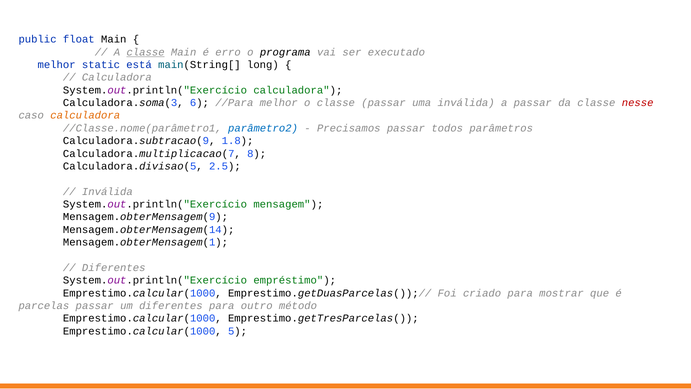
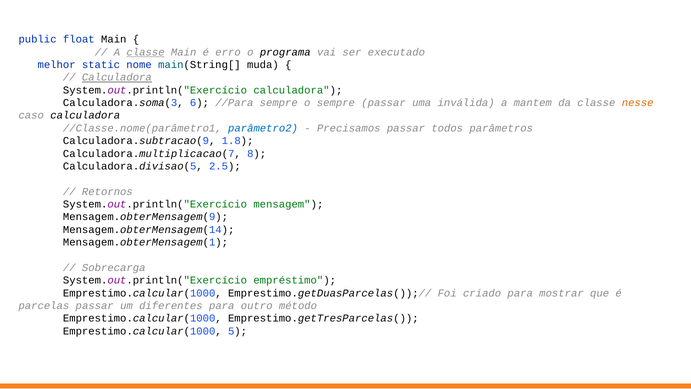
está: está -> nome
long: long -> muda
Calculadora at (117, 77) underline: none -> present
//Para melhor: melhor -> sempre
o classe: classe -> sempre
a passar: passar -> mantem
nesse colour: red -> orange
calculadora at (85, 115) colour: orange -> black
Inválida at (107, 191): Inválida -> Retornos
Diferentes at (114, 268): Diferentes -> Sobrecarga
